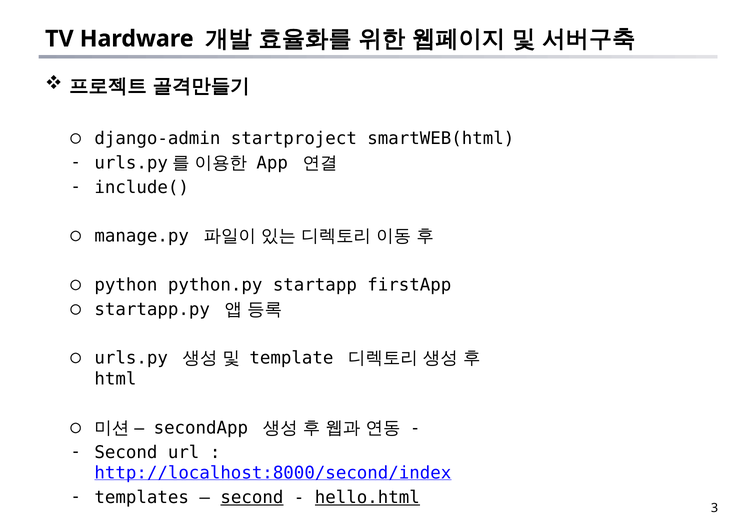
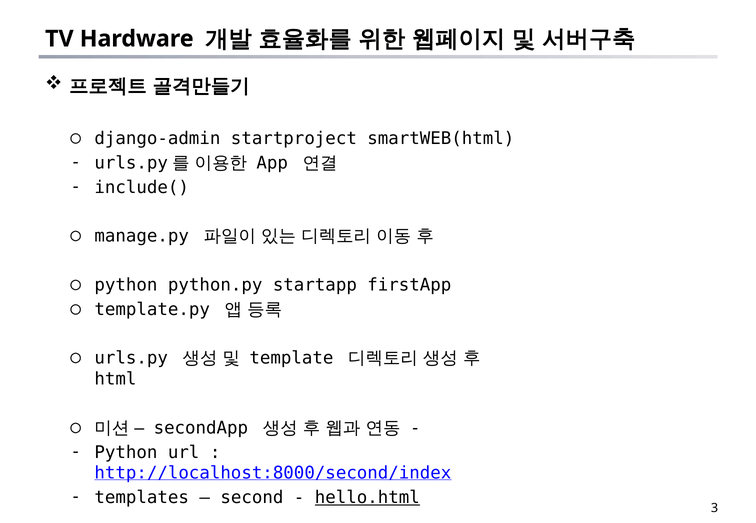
startapp.py: startapp.py -> template.py
Second at (126, 453): Second -> Python
second at (252, 498) underline: present -> none
